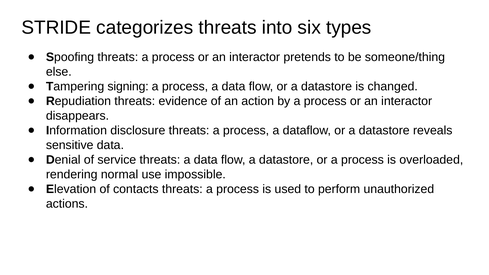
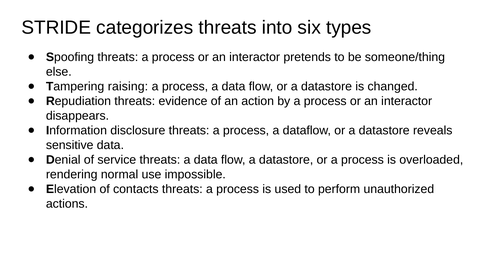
signing: signing -> raising
